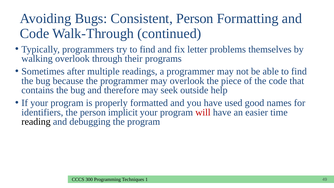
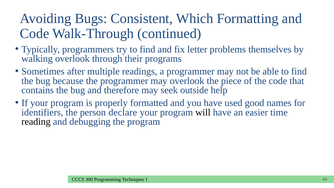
Consistent Person: Person -> Which
implicit: implicit -> declare
will colour: red -> black
